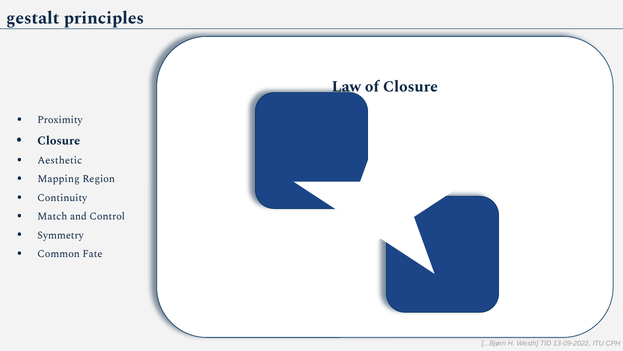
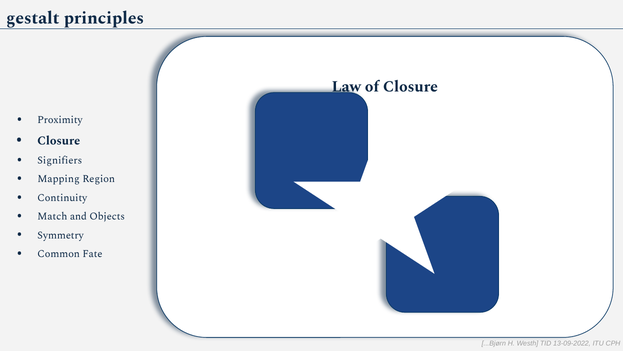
Aesthetic: Aesthetic -> Signifiers
Control: Control -> Objects
